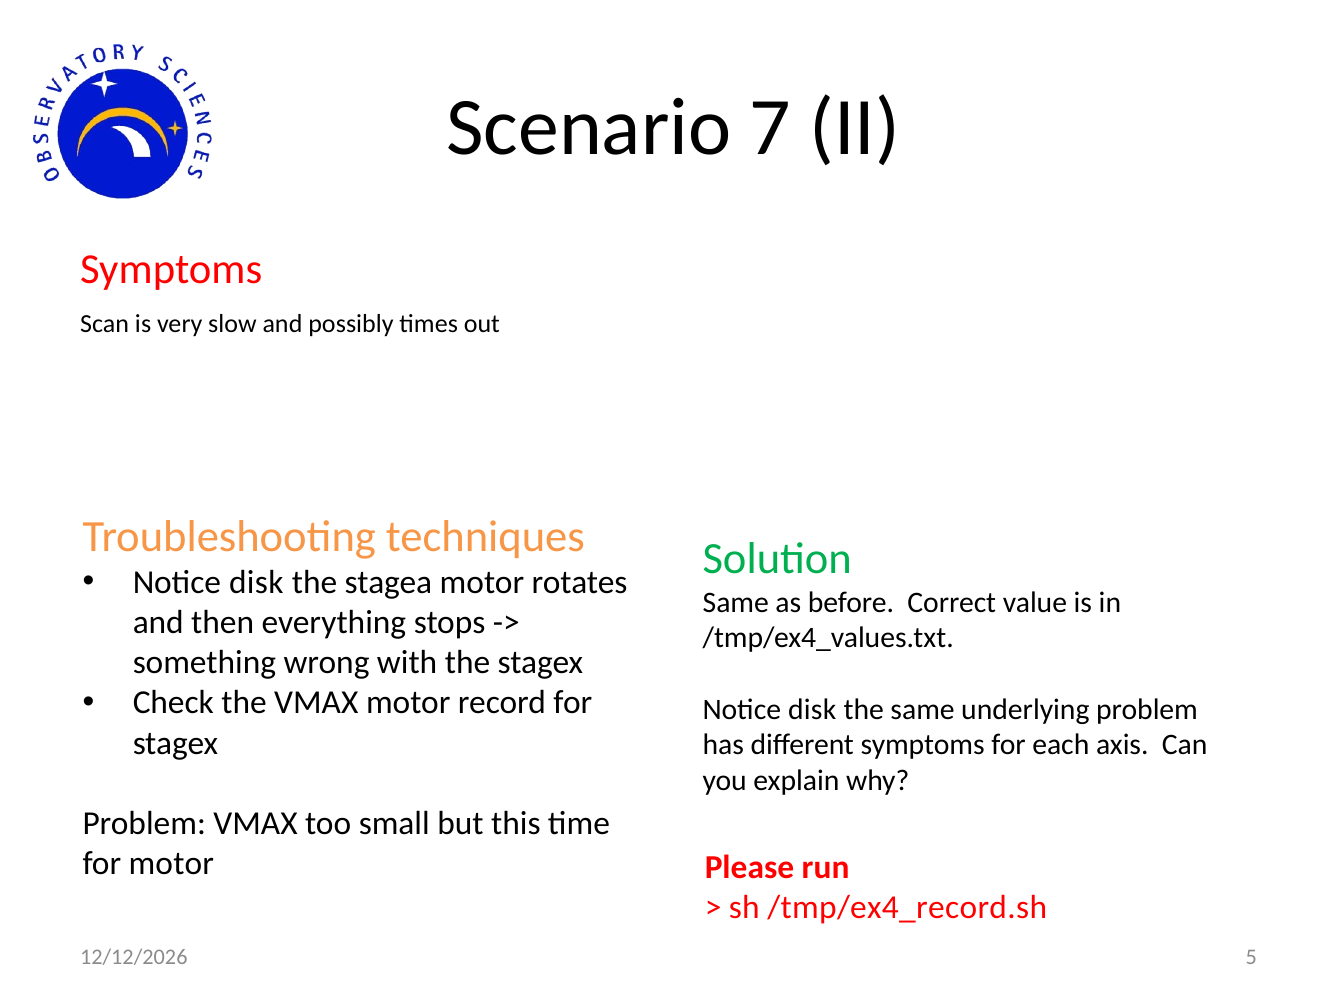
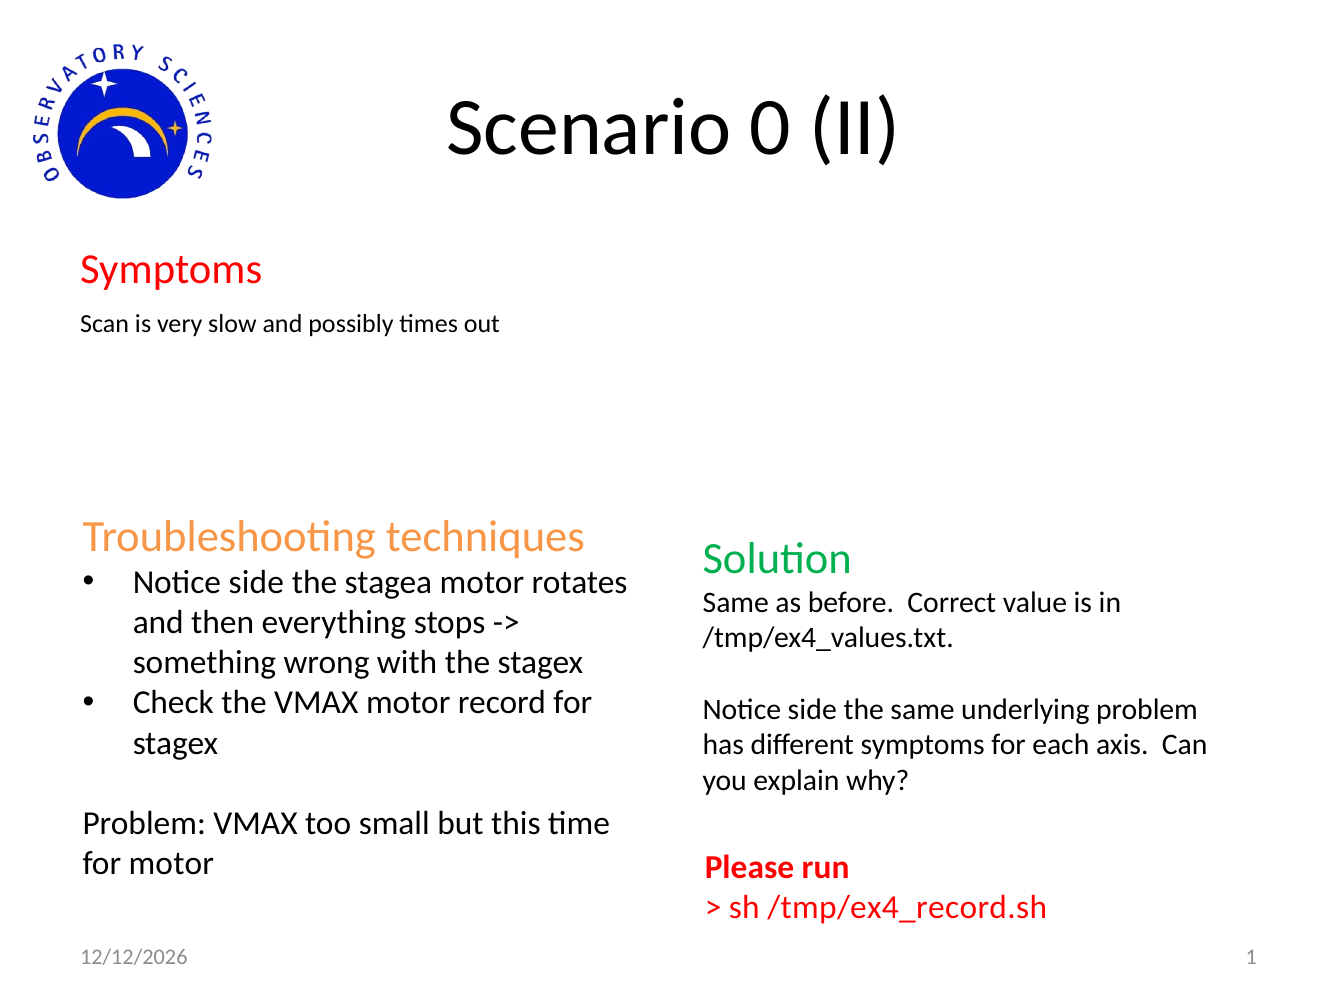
7: 7 -> 0
disk at (256, 582): disk -> side
disk at (812, 709): disk -> side
5: 5 -> 1
